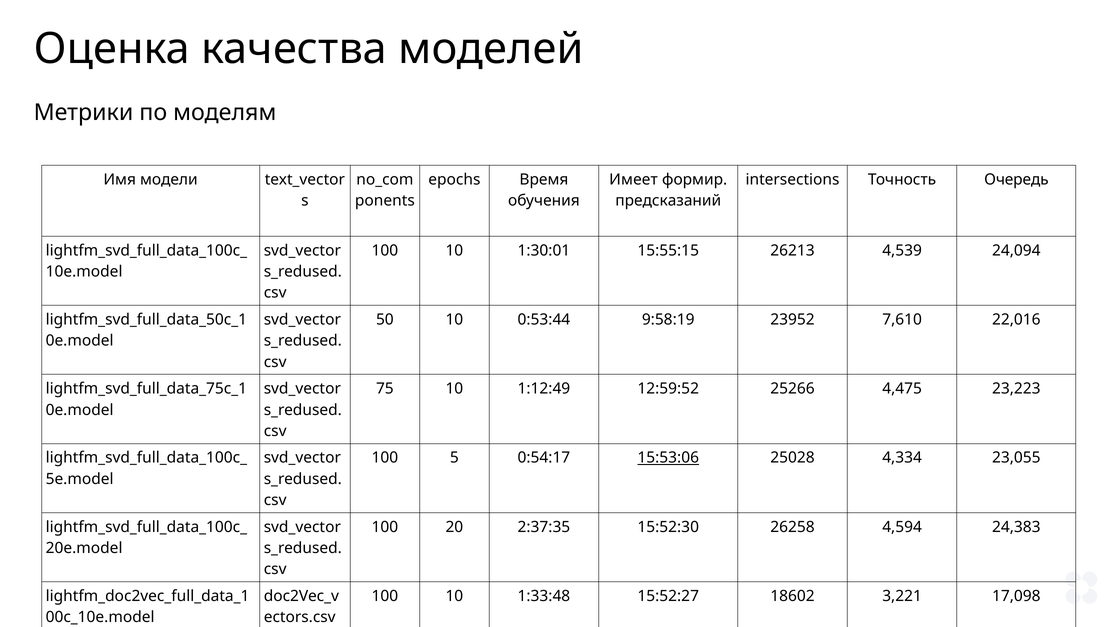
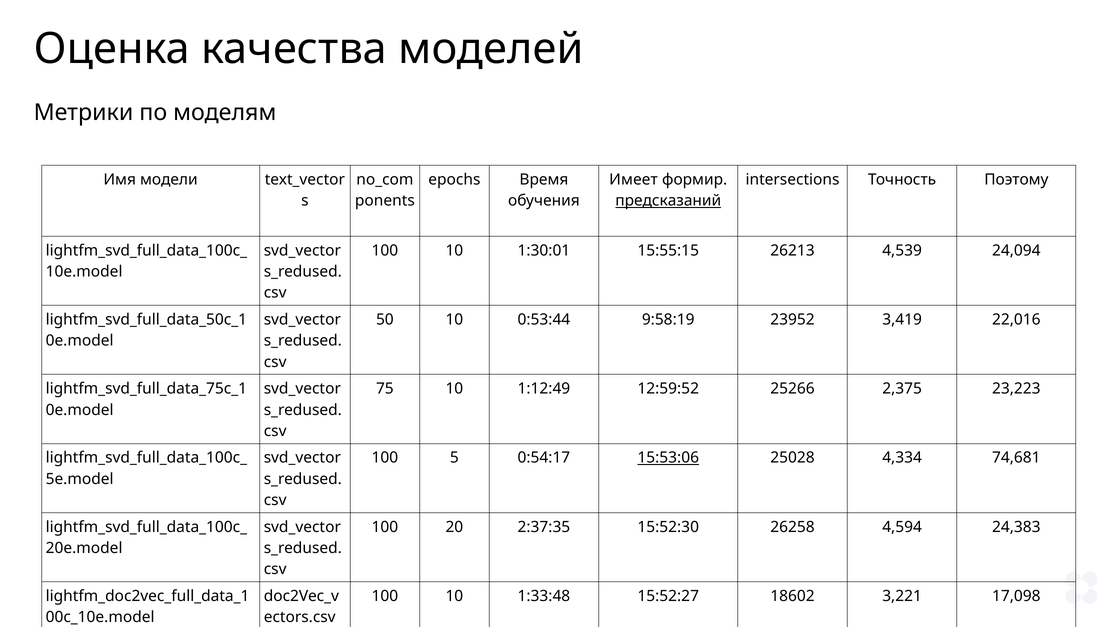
Очередь: Очередь -> Поэтому
предсказаний underline: none -> present
7,610: 7,610 -> 3,419
4,475: 4,475 -> 2,375
23,055: 23,055 -> 74,681
